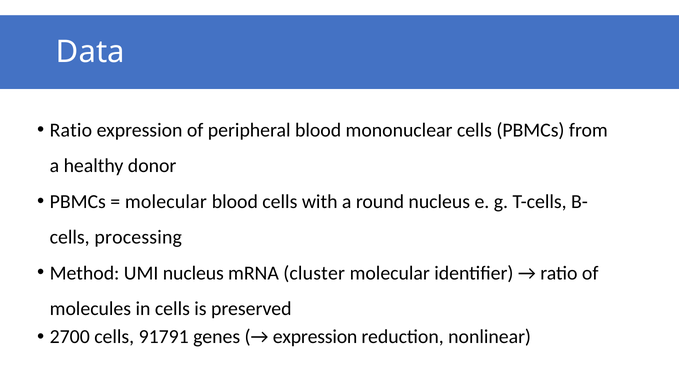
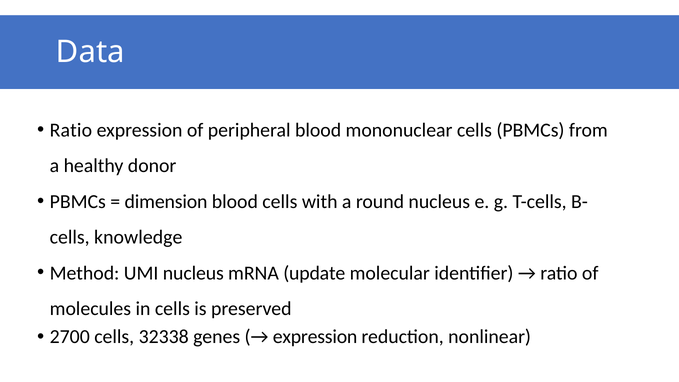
molecular at (166, 202): molecular -> dimension
processing: processing -> knowledge
cluster: cluster -> update
91791: 91791 -> 32338
